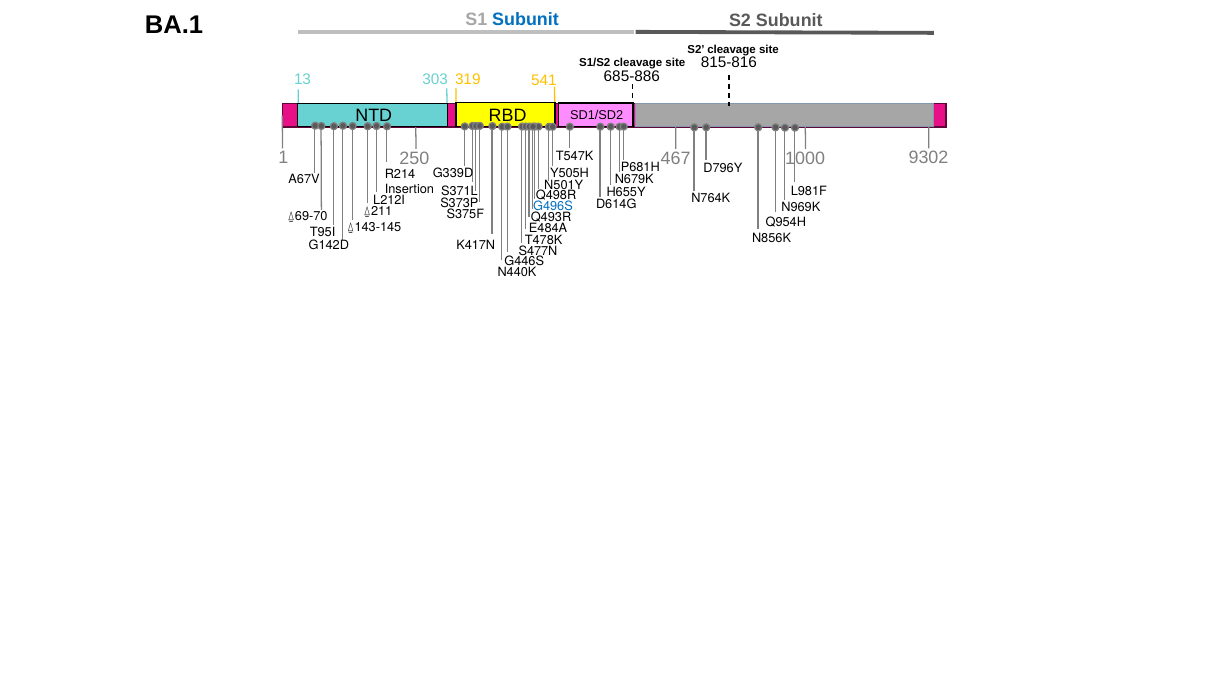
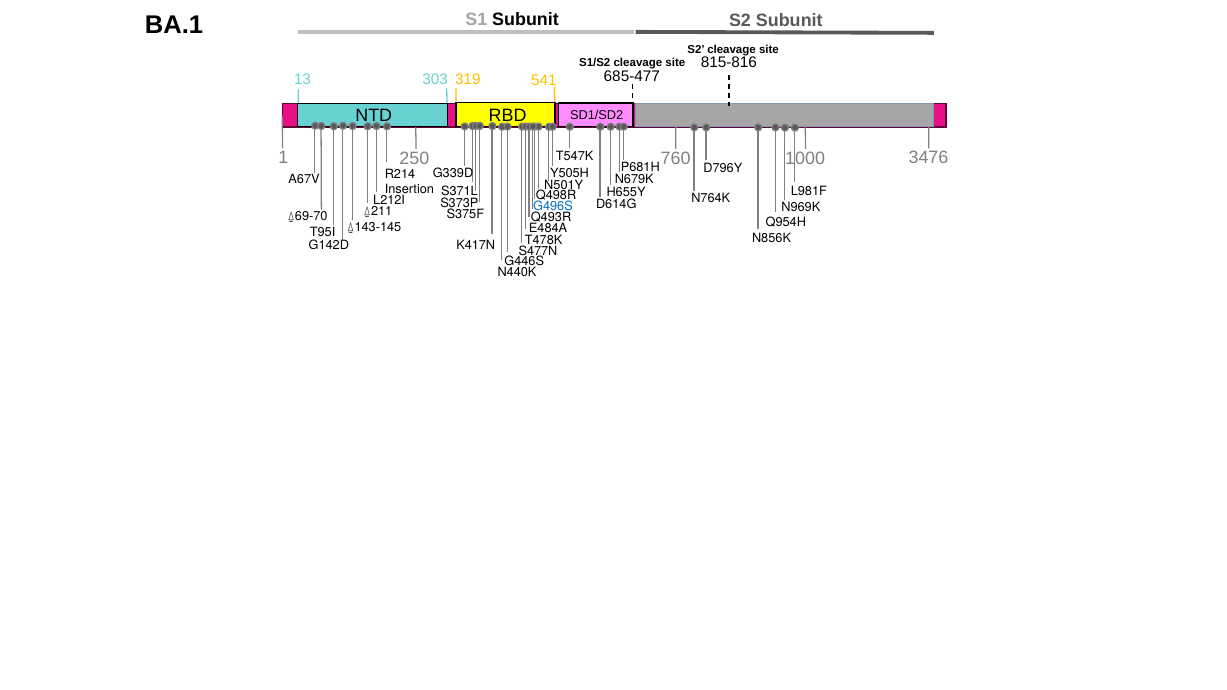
Subunit at (526, 19) colour: blue -> black
685-886: 685-886 -> 685-477
467: 467 -> 760
9302: 9302 -> 3476
